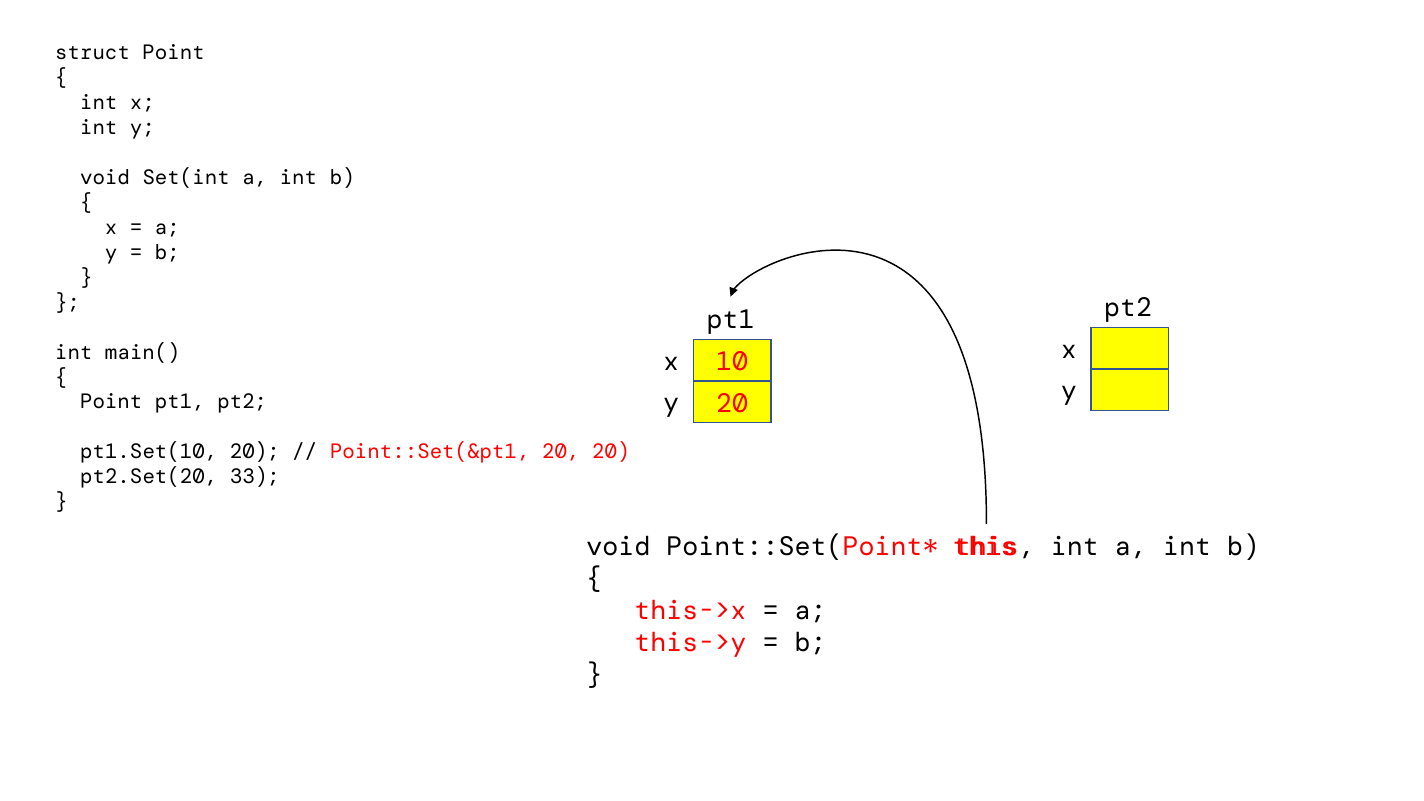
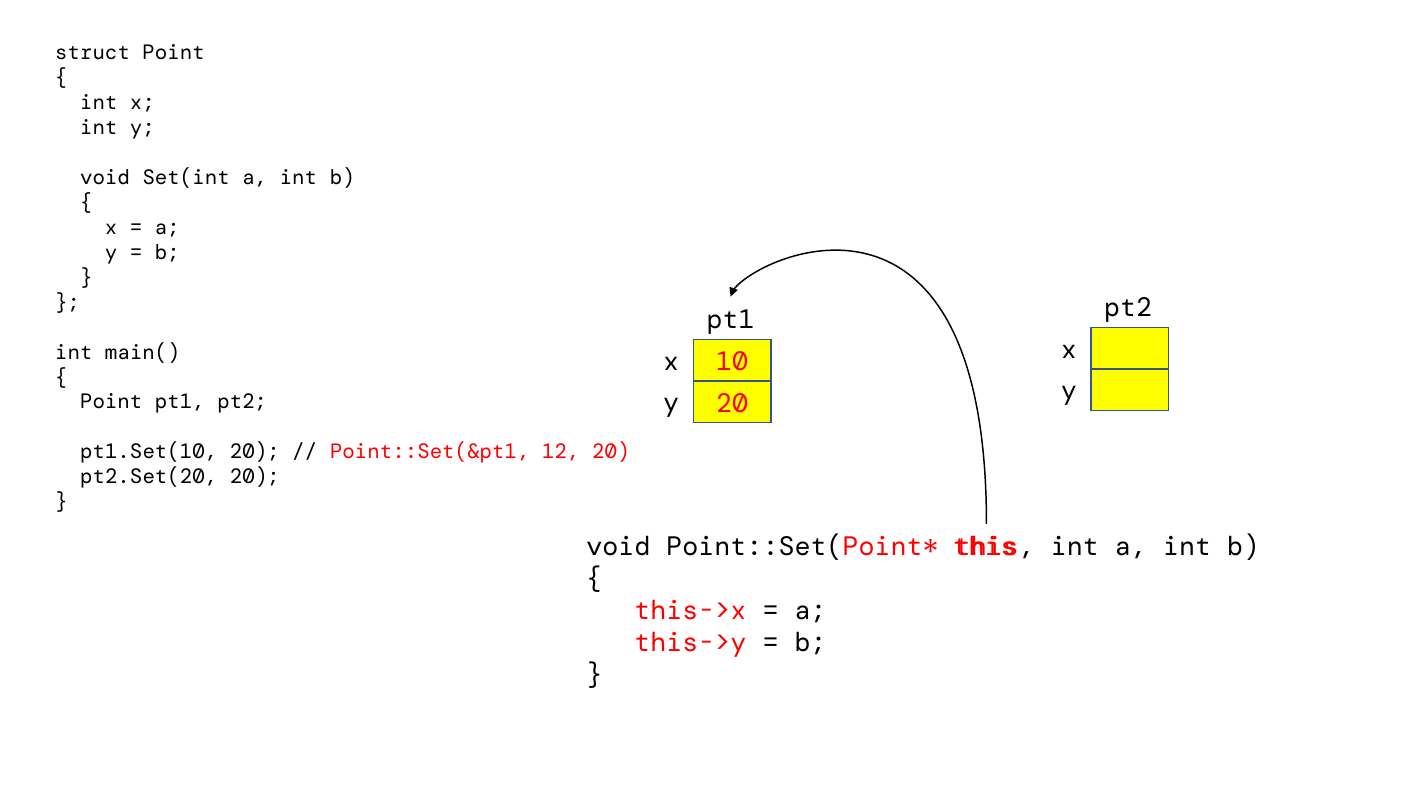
Point::Set(&pt1 20: 20 -> 12
pt2.Set(20 33: 33 -> 20
